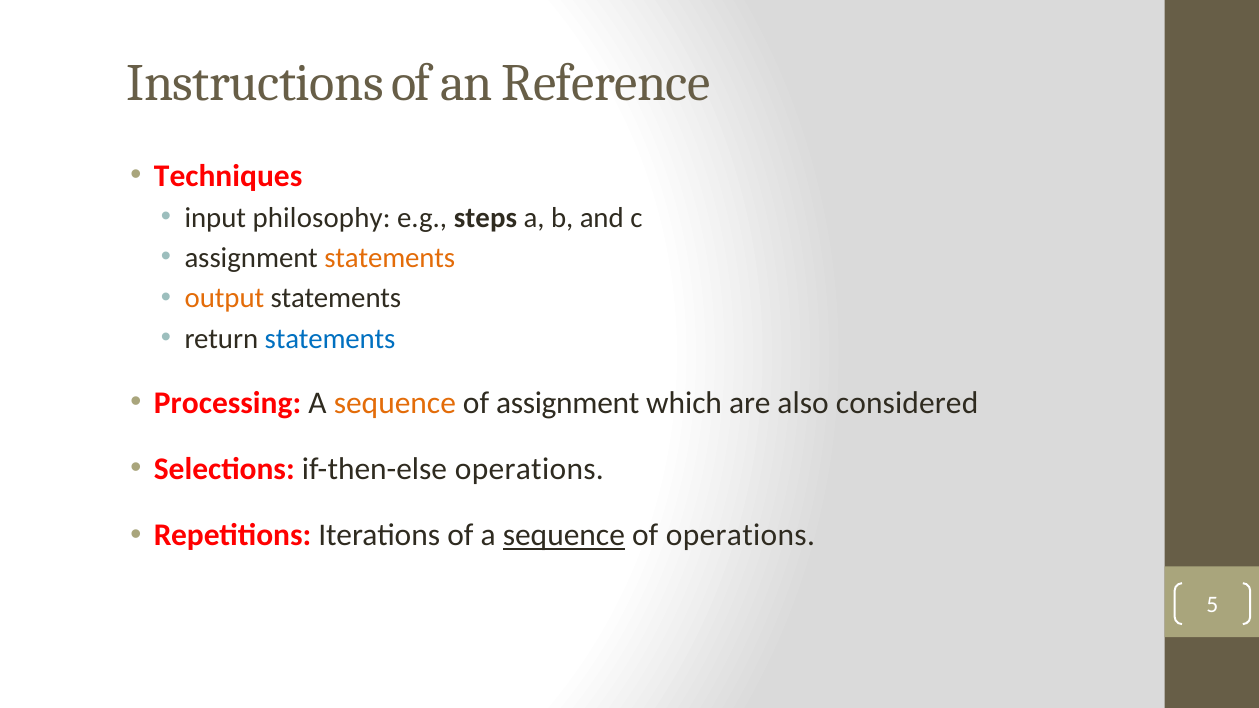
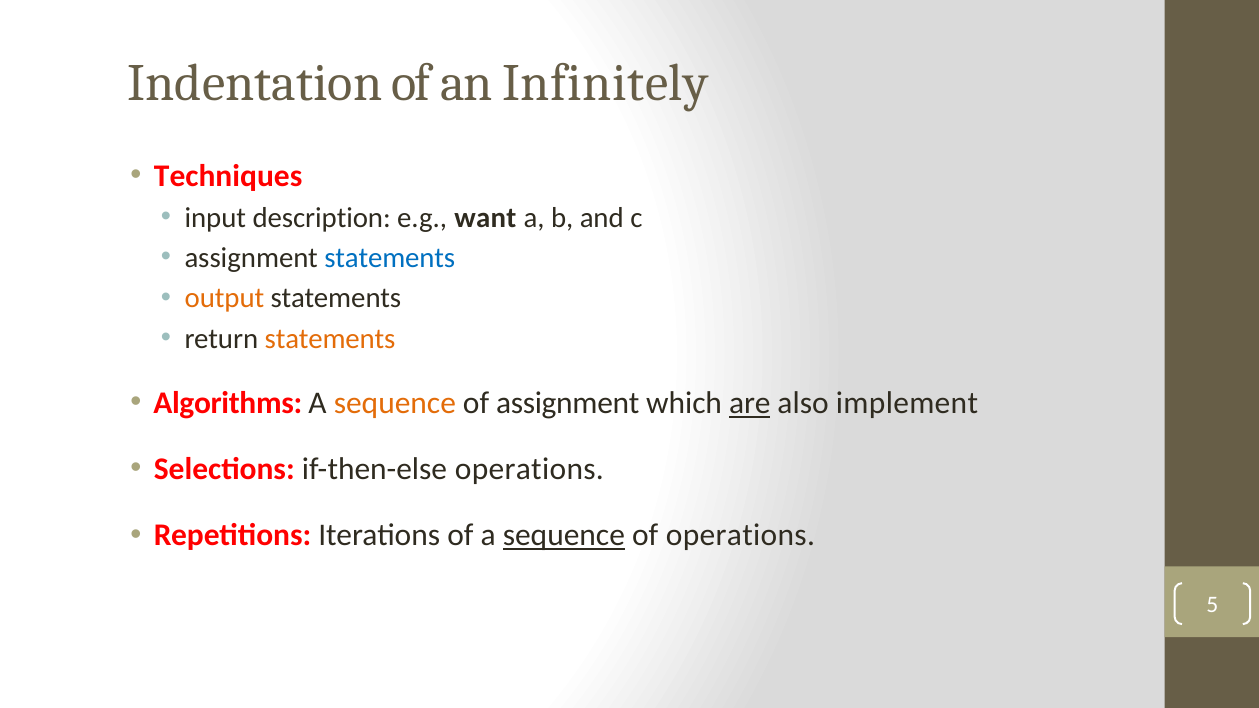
Instructions: Instructions -> Indentation
Reference: Reference -> Infinitely
philosophy: philosophy -> description
steps: steps -> want
statements at (390, 258) colour: orange -> blue
statements at (330, 339) colour: blue -> orange
Processing: Processing -> Algorithms
are underline: none -> present
considered: considered -> implement
